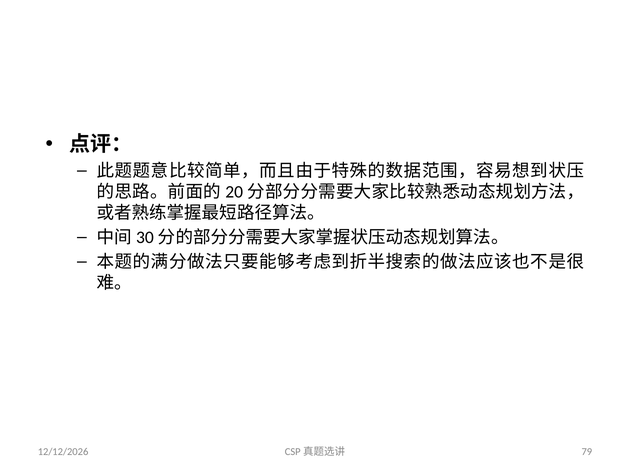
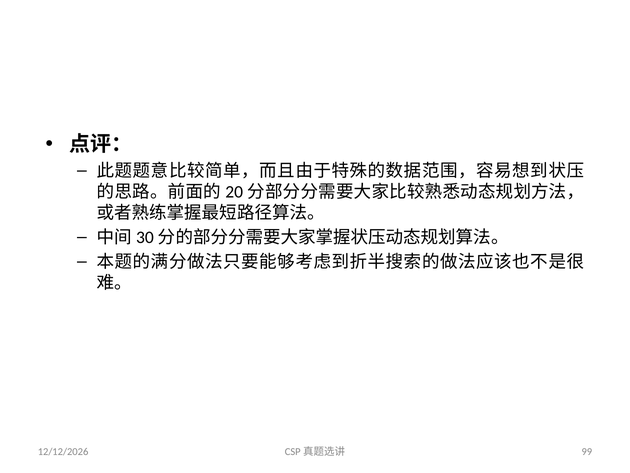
79: 79 -> 99
